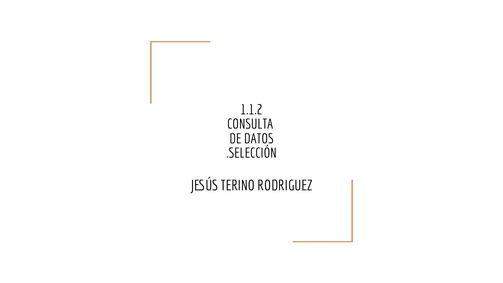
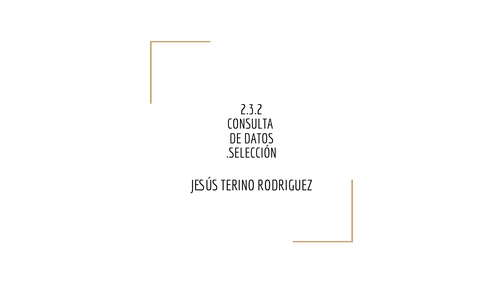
1.1.2: 1.1.2 -> 2.3.2
